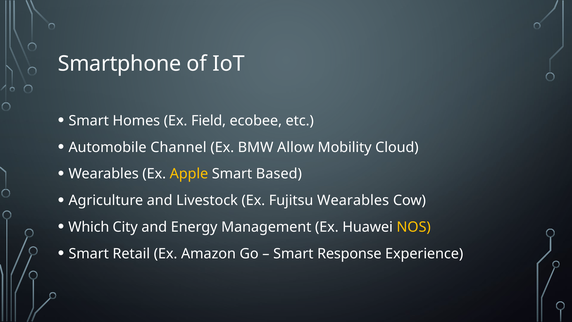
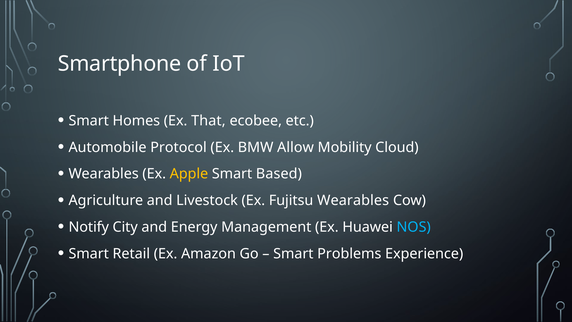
Field: Field -> That
Channel: Channel -> Protocol
Which: Which -> Notify
NOS colour: yellow -> light blue
Response: Response -> Problems
